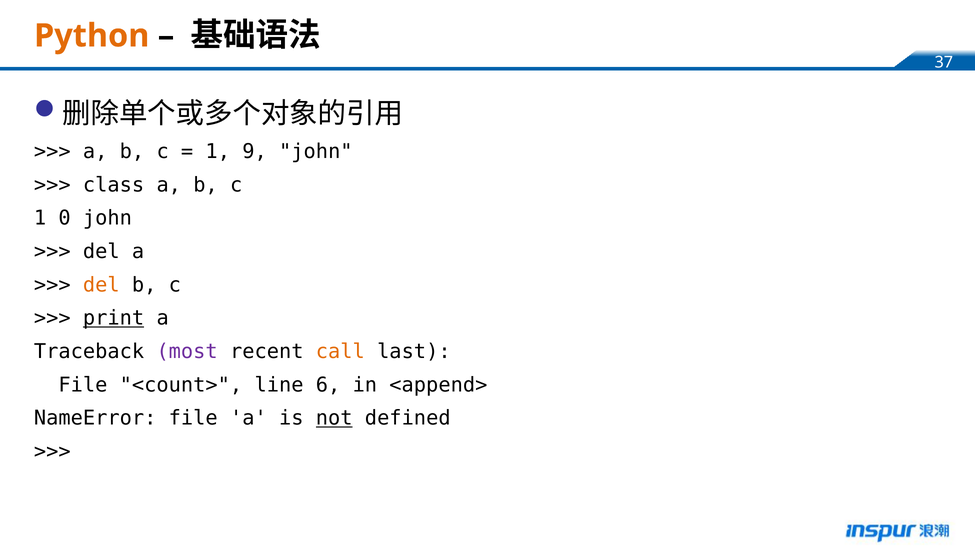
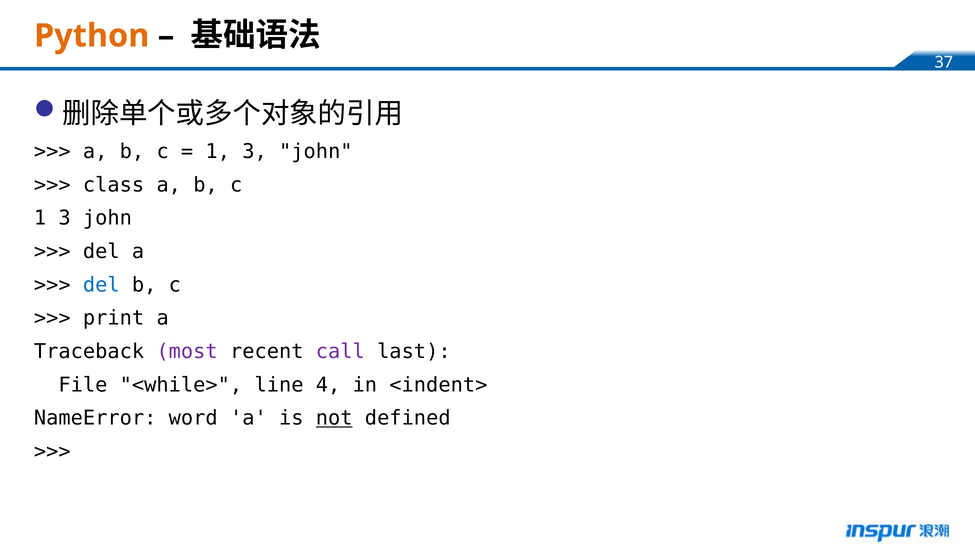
9 at (255, 151): 9 -> 3
0 at (65, 218): 0 -> 3
del at (101, 285) colour: orange -> blue
print underline: present -> none
call colour: orange -> purple
<count>: <count> -> <while>
6: 6 -> 4
<append>: <append> -> <indent>
NameError file: file -> word
